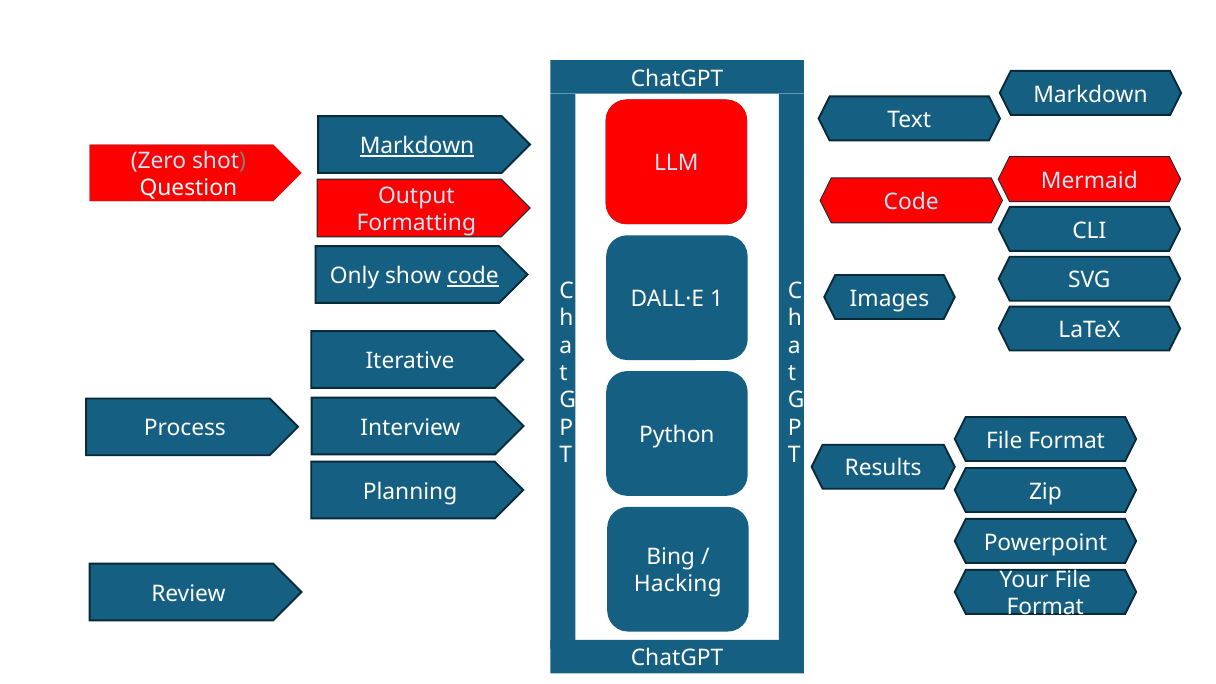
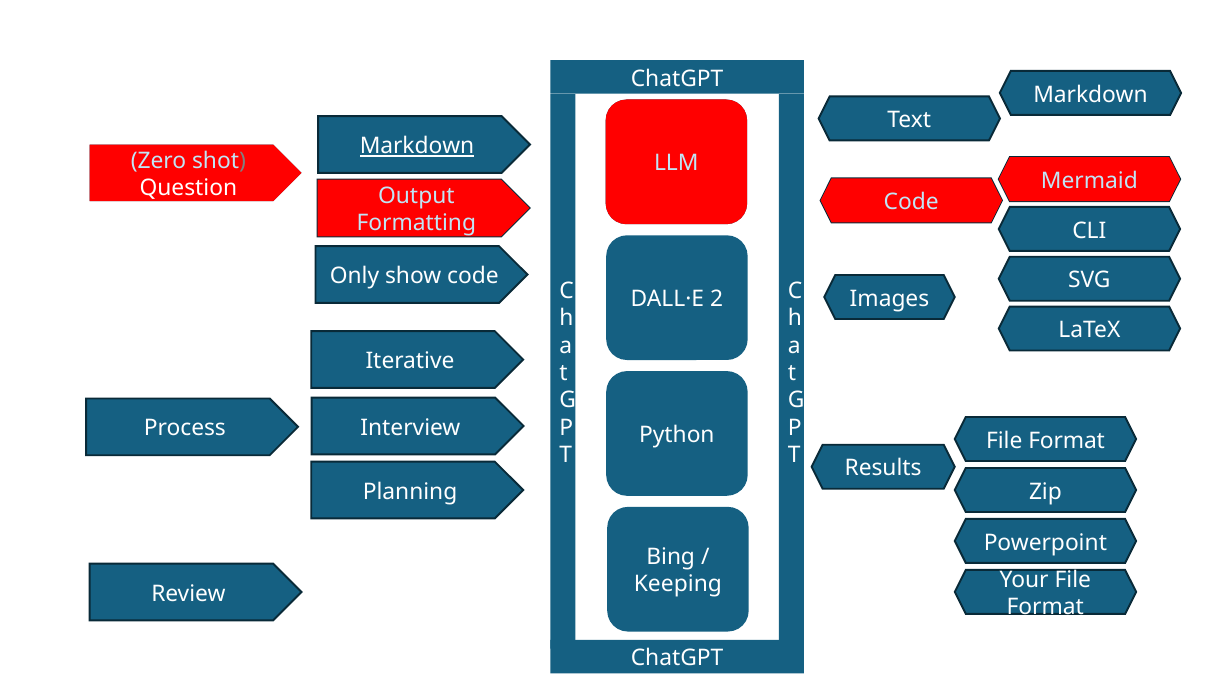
code at (473, 276) underline: present -> none
1: 1 -> 2
Hacking: Hacking -> Keeping
